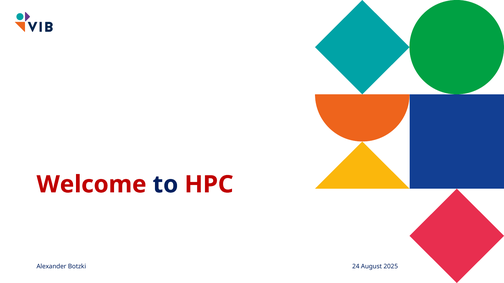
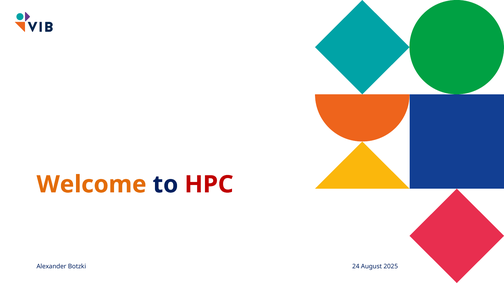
Welcome colour: red -> orange
